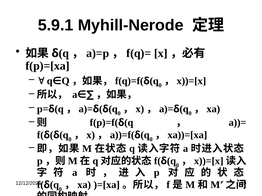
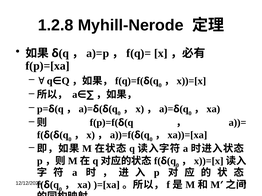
5.9.1: 5.9.1 -> 1.2.8
